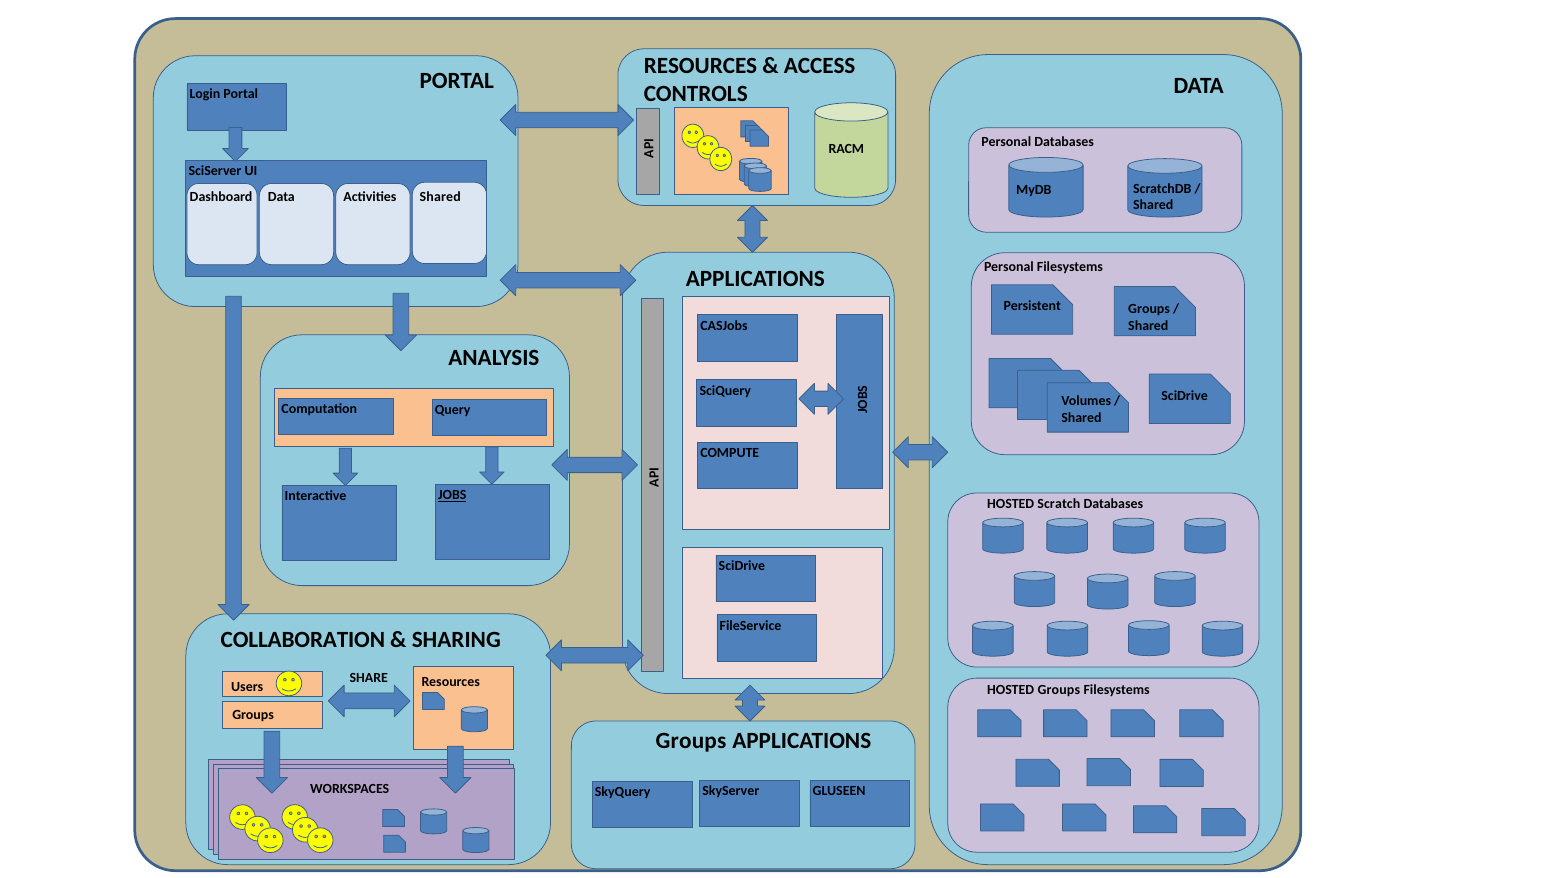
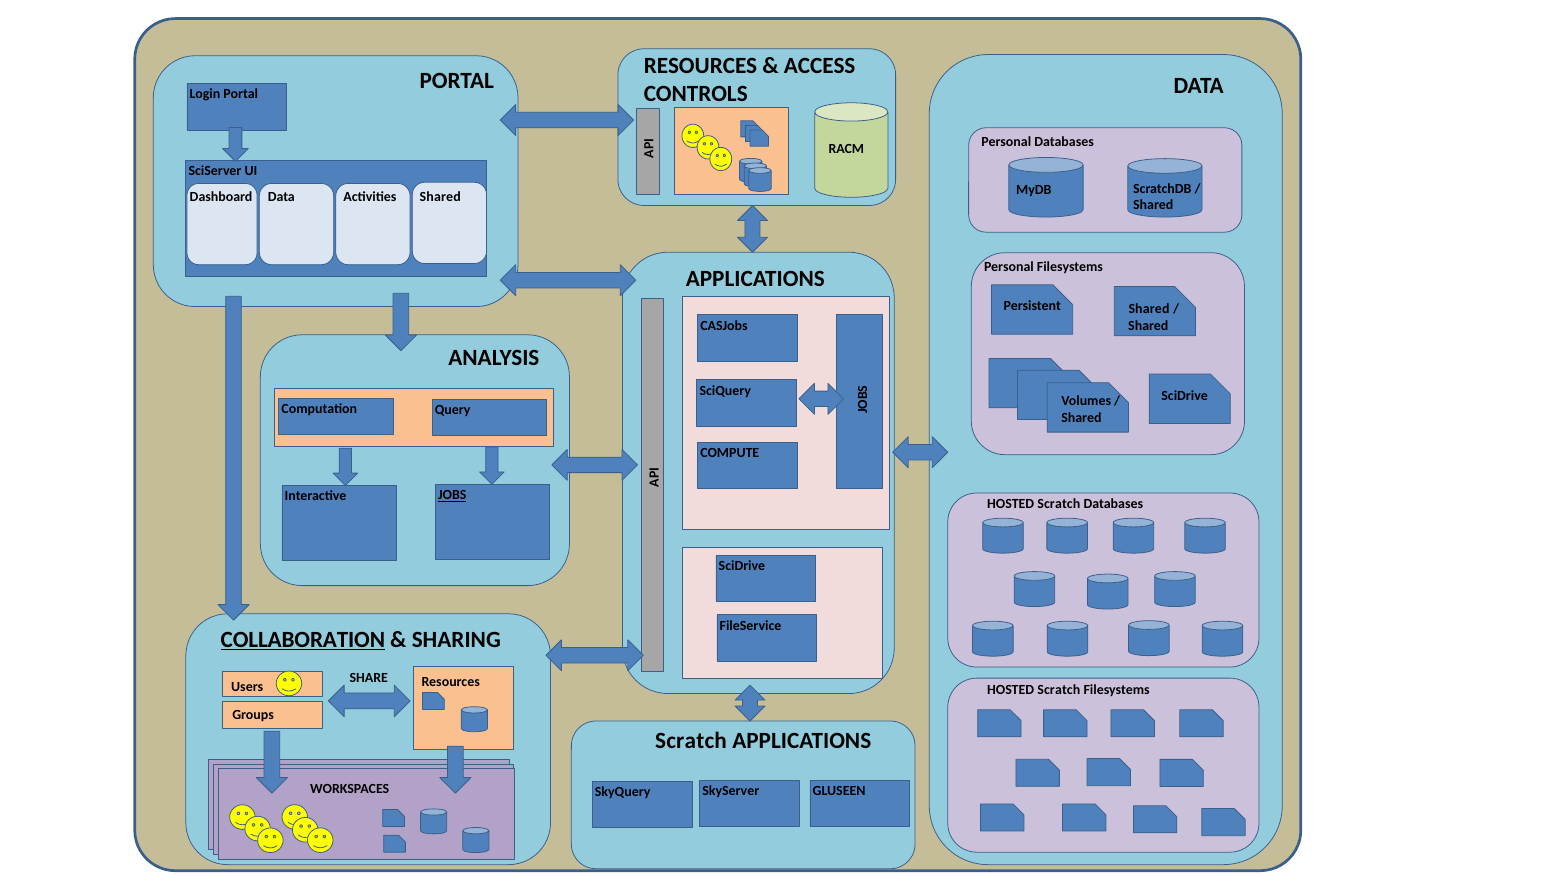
Persistent Groups: Groups -> Shared
COLLABORATION underline: none -> present
Groups at (1059, 690): Groups -> Scratch
Groups at (691, 741): Groups -> Scratch
